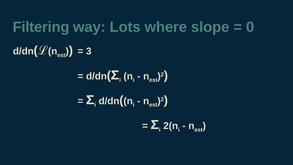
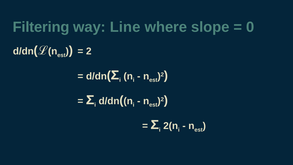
Lots: Lots -> Line
3: 3 -> 2
